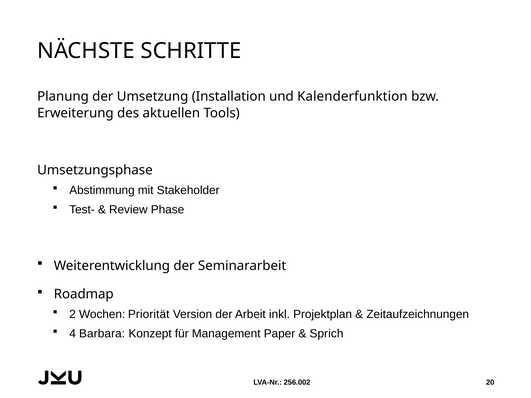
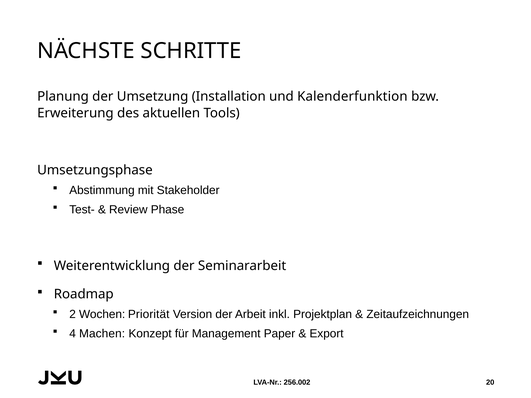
Barbara: Barbara -> Machen
Sprich: Sprich -> Export
